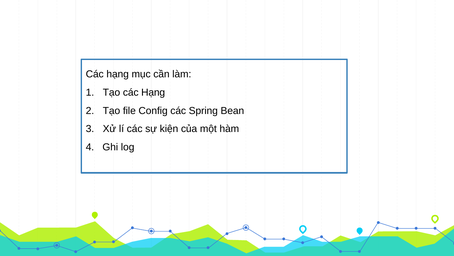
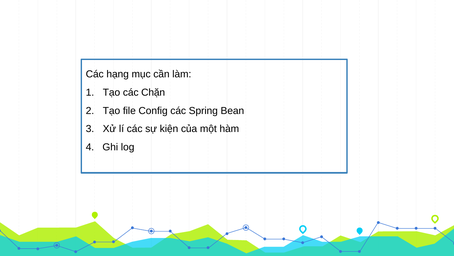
Tạo các Hạng: Hạng -> Chặn
